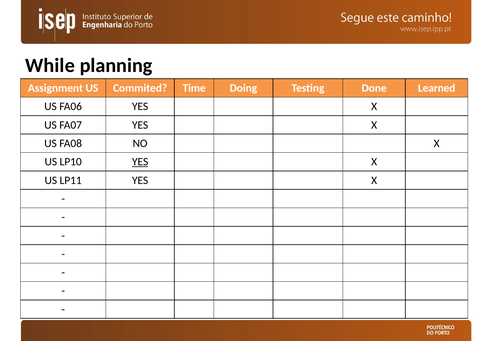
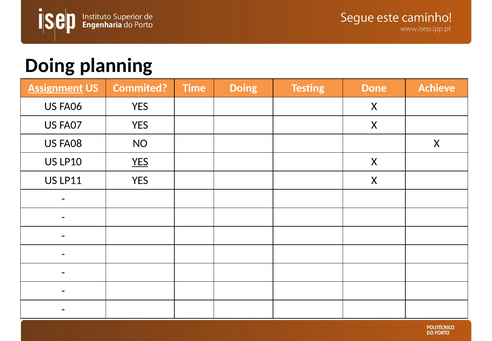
While at (50, 65): While -> Doing
Assignment underline: none -> present
Learned: Learned -> Achieve
